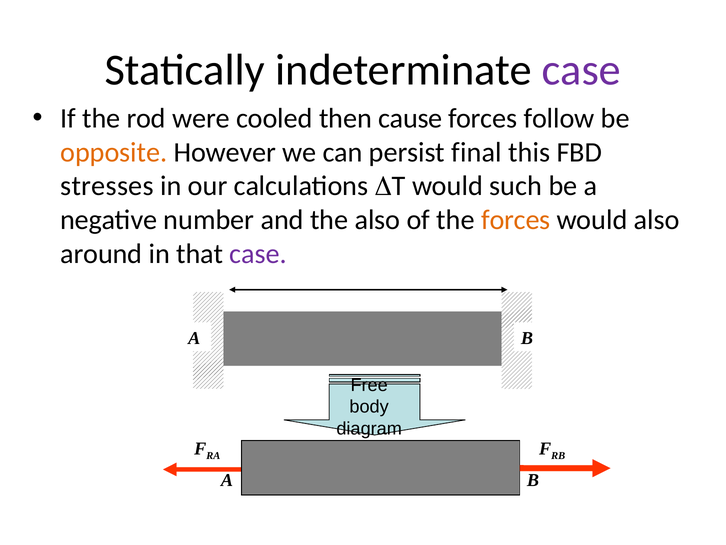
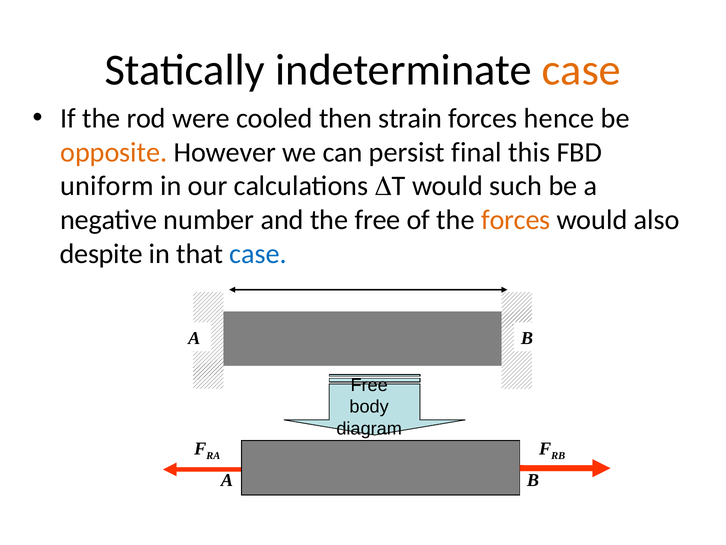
case at (581, 70) colour: purple -> orange
cause: cause -> strain
follow: follow -> hence
stresses: stresses -> uniform
the also: also -> free
around: around -> despite
case at (258, 254) colour: purple -> blue
